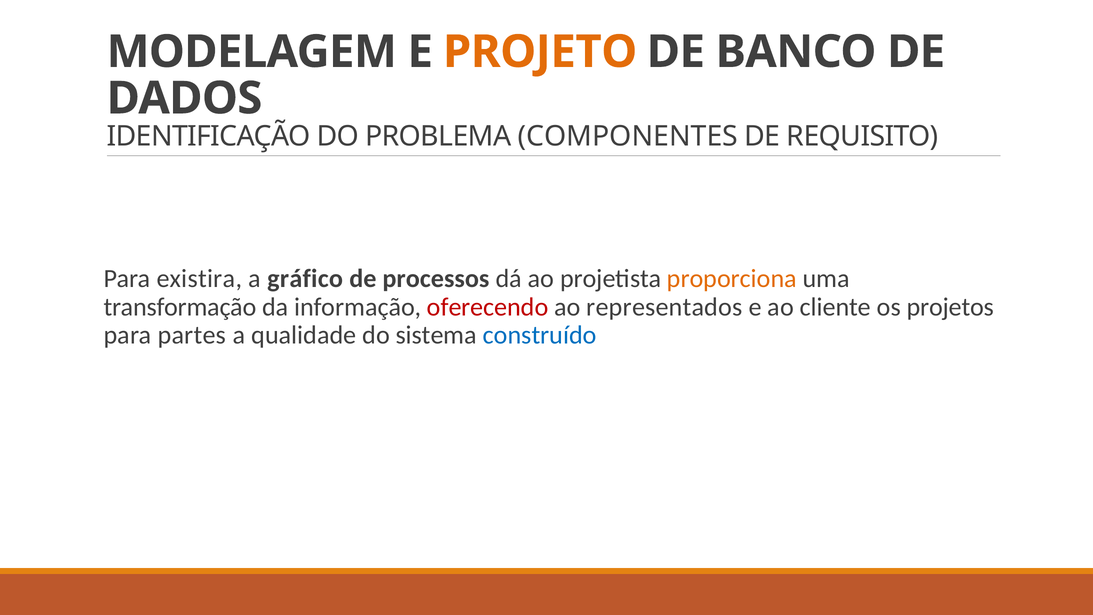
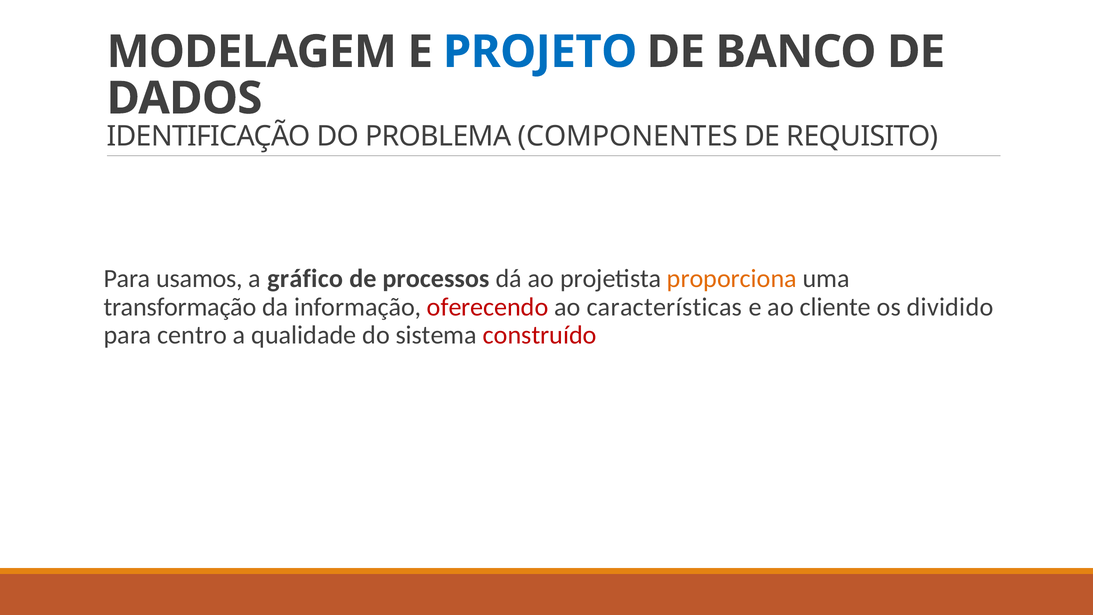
PROJETO colour: orange -> blue
existira: existira -> usamos
representados: representados -> características
projetos: projetos -> dividido
partes: partes -> centro
construído colour: blue -> red
